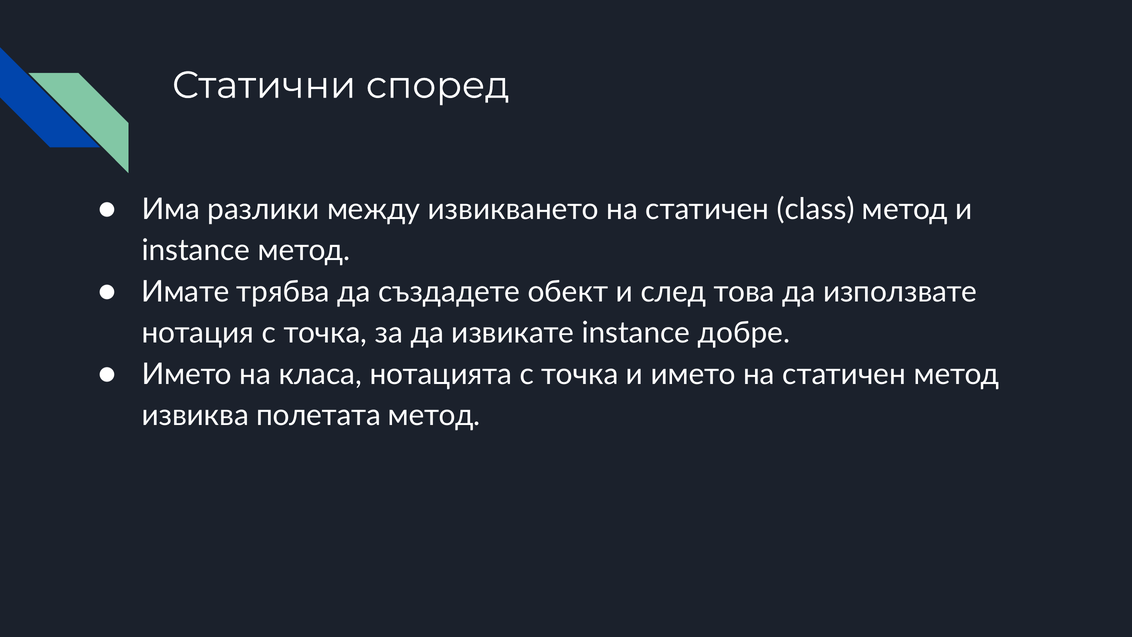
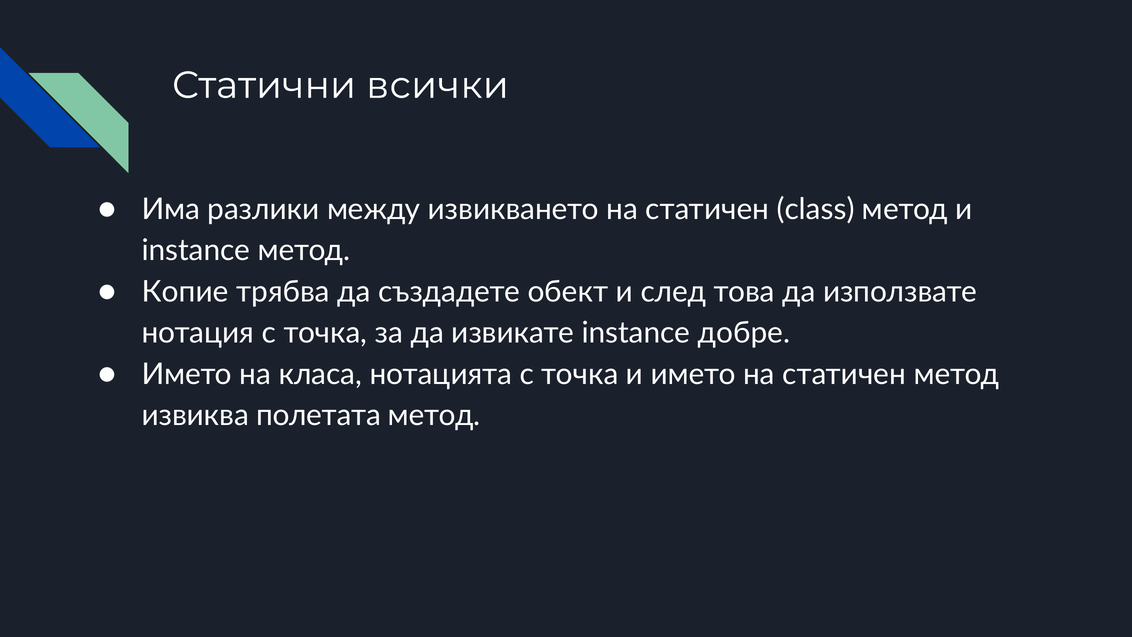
според: според -> всички
Имате: Имате -> Копие
